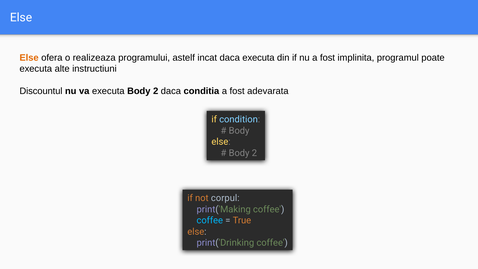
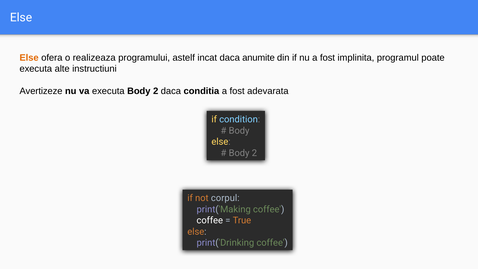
daca executa: executa -> anumite
Discountul: Discountul -> Avertizeze
coffee at (210, 220) colour: light blue -> white
